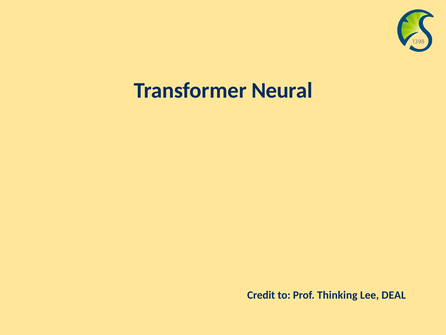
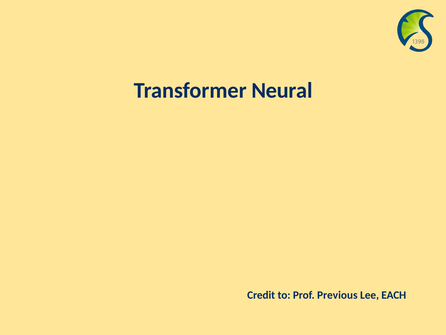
Thinking: Thinking -> Previous
DEAL: DEAL -> EACH
